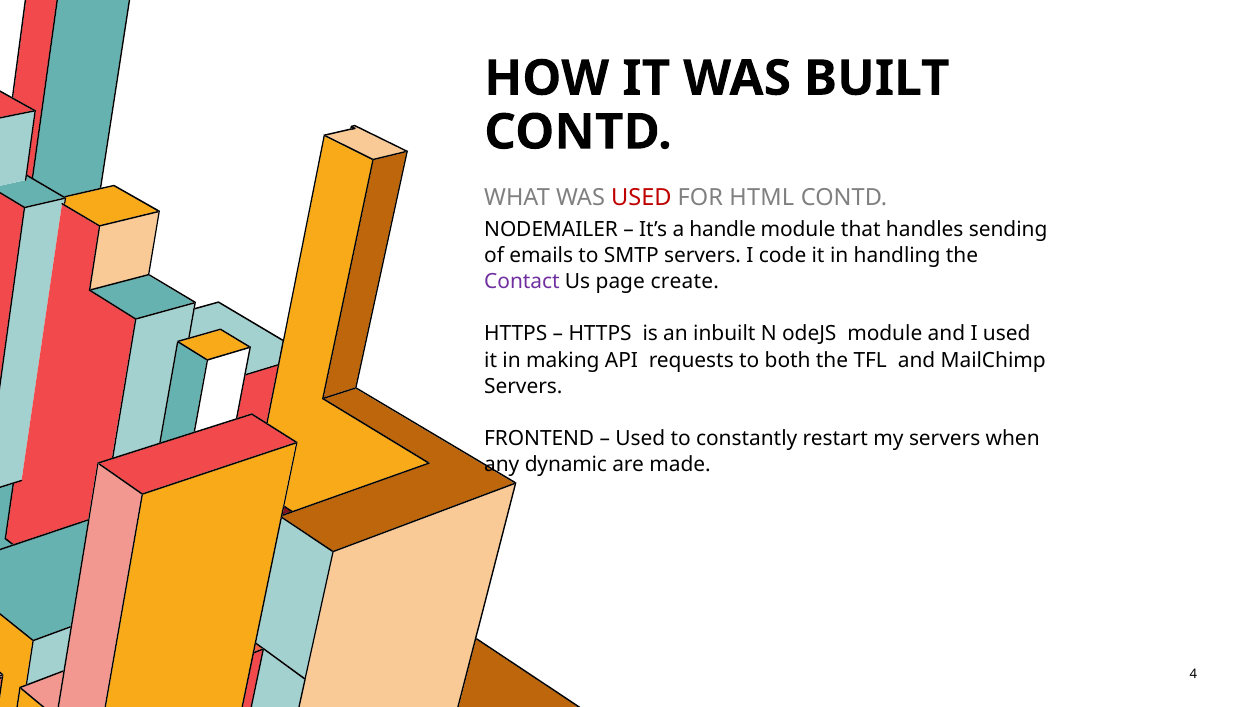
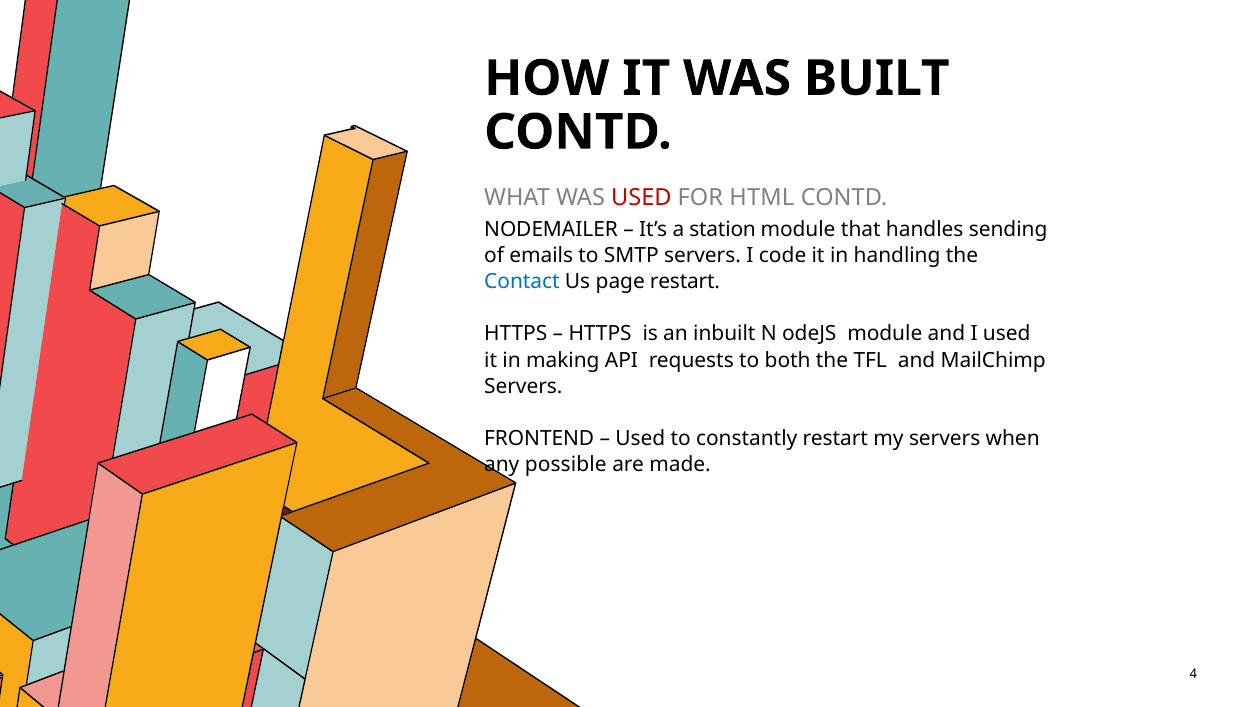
handle: handle -> station
Contact colour: purple -> blue
page create: create -> restart
dynamic: dynamic -> possible
